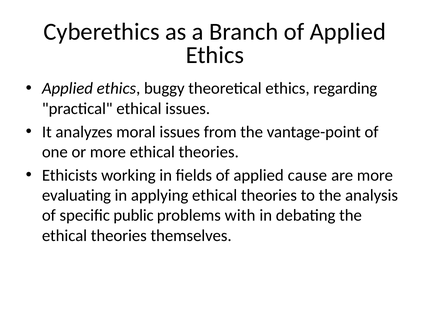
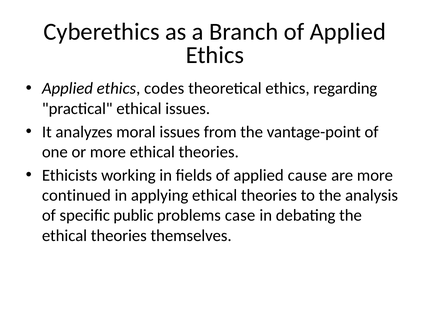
buggy: buggy -> codes
evaluating: evaluating -> continued
with: with -> case
